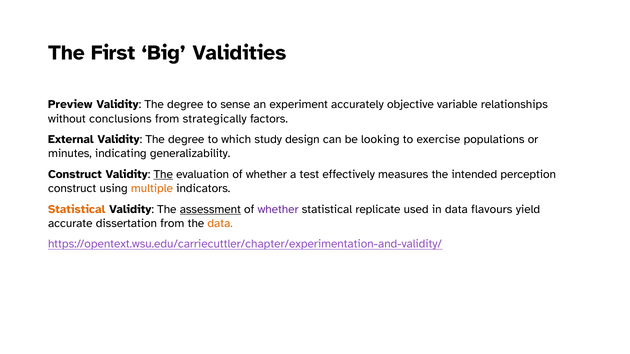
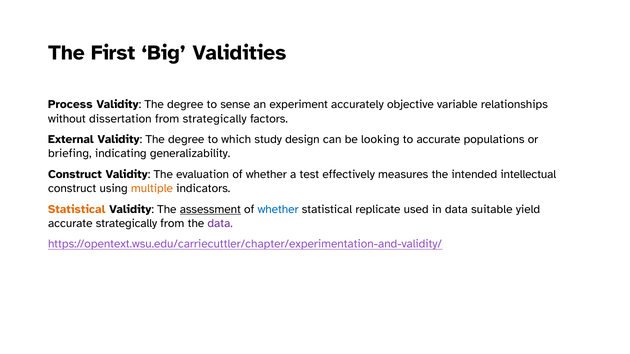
Preview: Preview -> Process
conclusions: conclusions -> dissertation
to exercise: exercise -> accurate
minutes: minutes -> briefing
The at (163, 174) underline: present -> none
perception: perception -> intellectual
whether at (278, 209) colour: purple -> blue
flavours: flavours -> suitable
accurate dissertation: dissertation -> strategically
data at (220, 224) colour: orange -> purple
